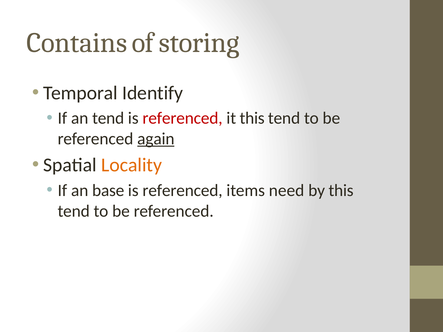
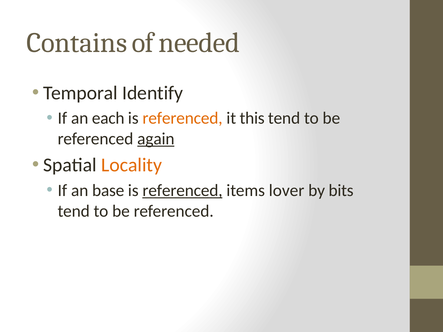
storing: storing -> needed
an tend: tend -> each
referenced at (183, 118) colour: red -> orange
referenced at (183, 191) underline: none -> present
need: need -> lover
by this: this -> bits
